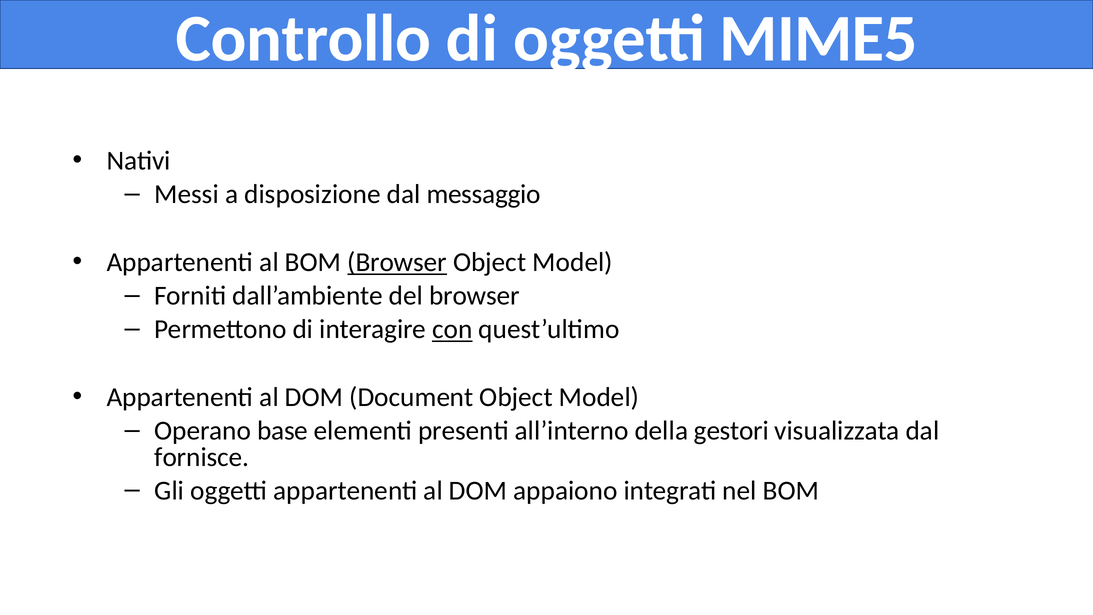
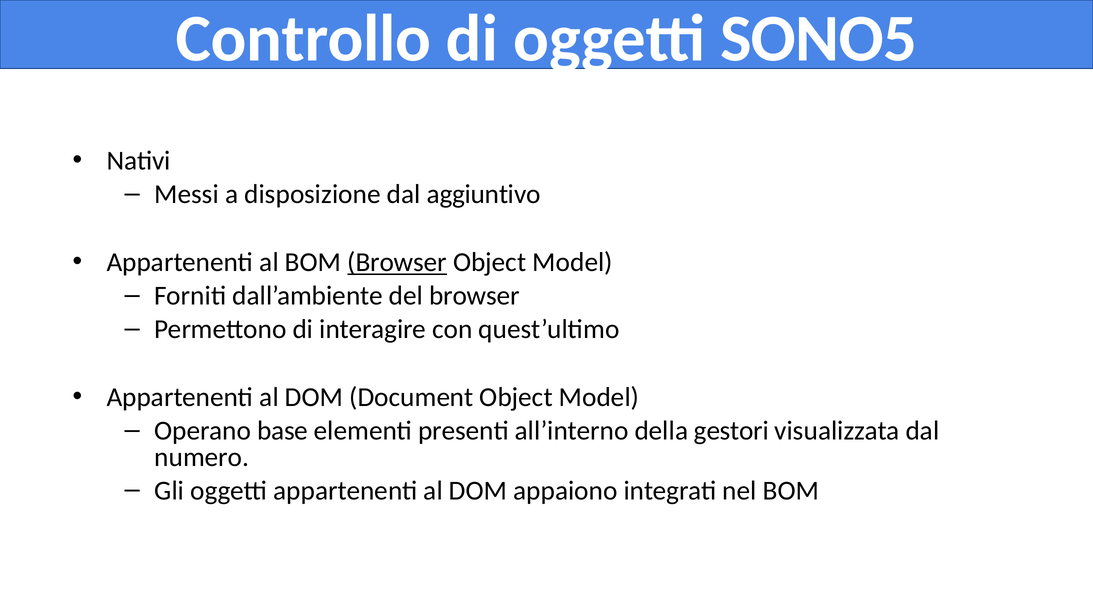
MIME5: MIME5 -> SONO5
messaggio: messaggio -> aggiuntivo
con underline: present -> none
fornisce: fornisce -> numero
